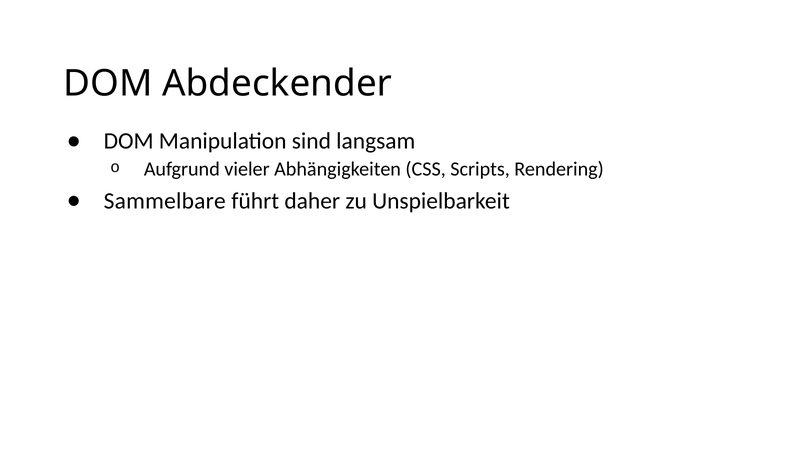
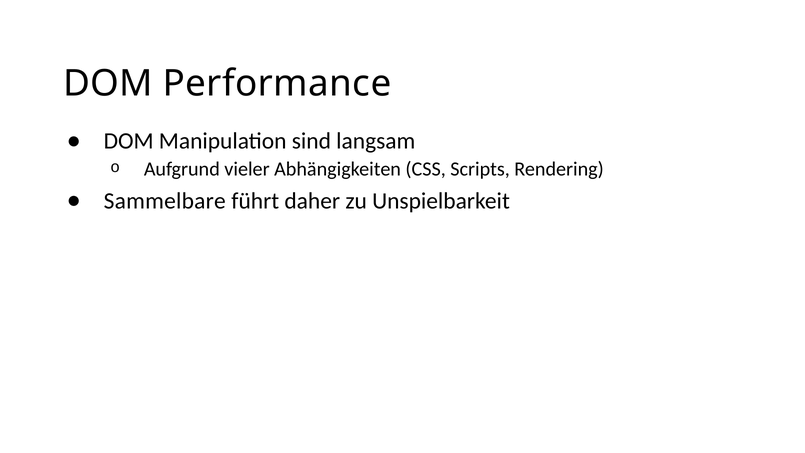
Abdeckender: Abdeckender -> Performance
